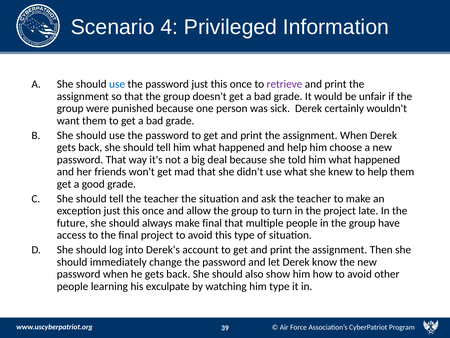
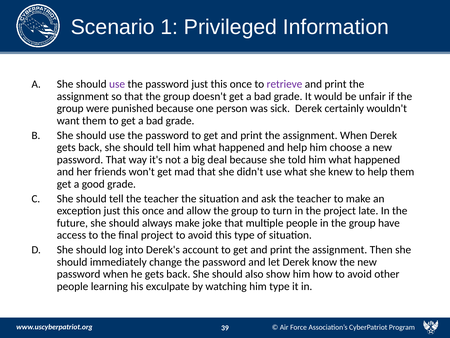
4: 4 -> 1
use at (117, 84) colour: blue -> purple
make final: final -> joke
